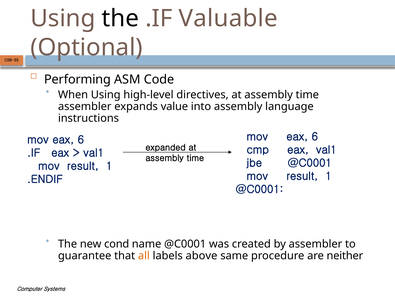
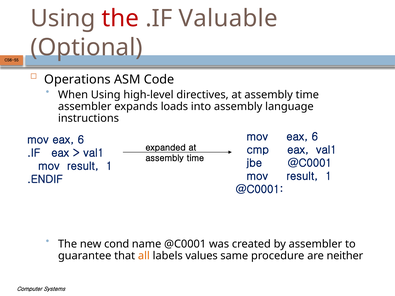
the at (120, 18) colour: black -> red
Performing: Performing -> Operations
value: value -> loads
above: above -> values
